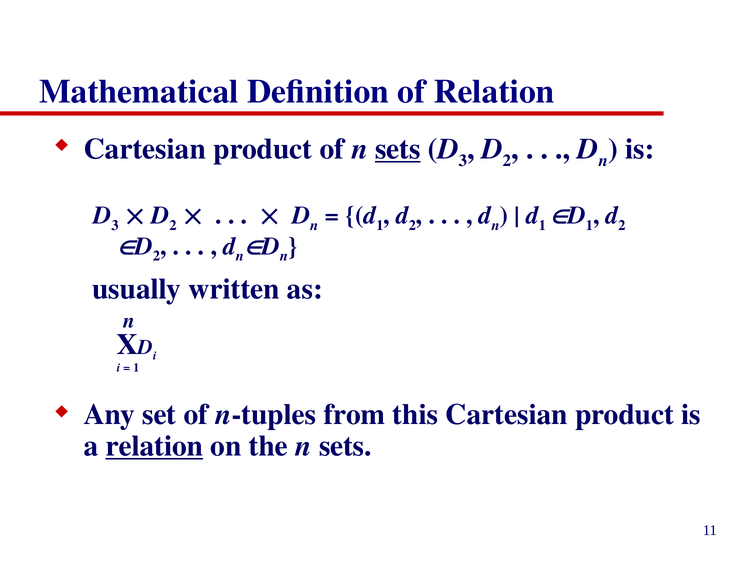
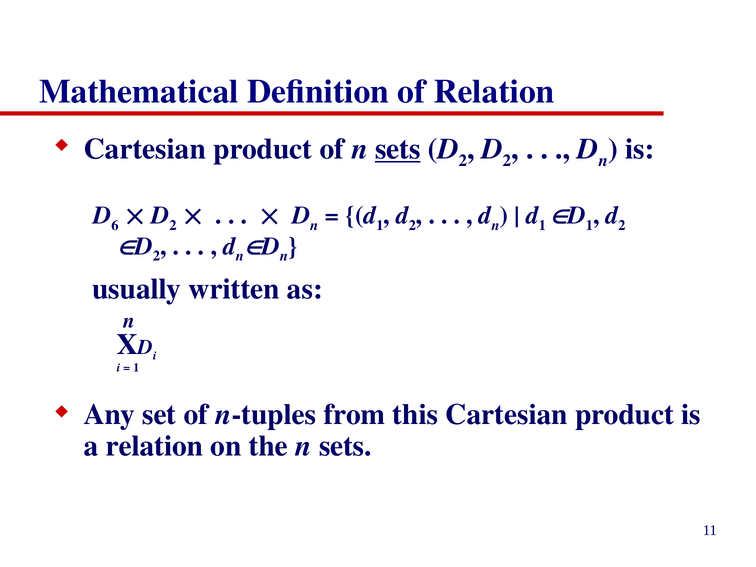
3 at (463, 160): 3 -> 2
3 at (115, 225): 3 -> 6
relation at (154, 446) underline: present -> none
